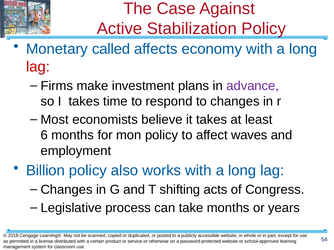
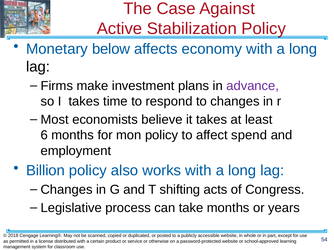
called: called -> below
lag at (38, 67) colour: red -> black
waves: waves -> spend
